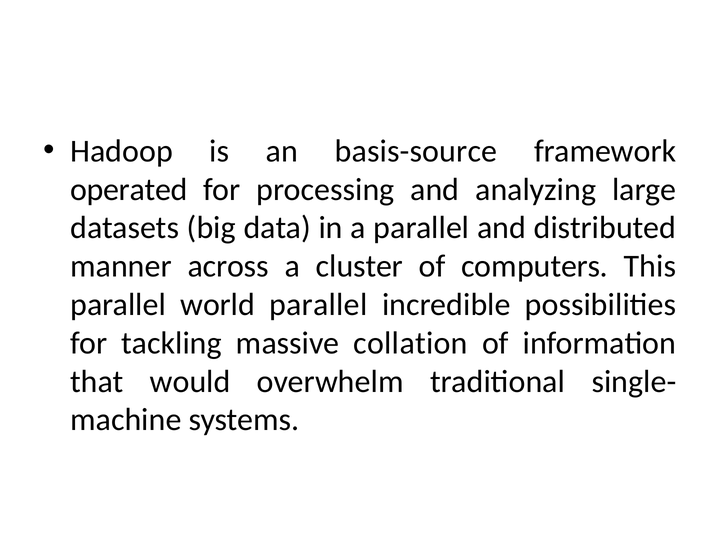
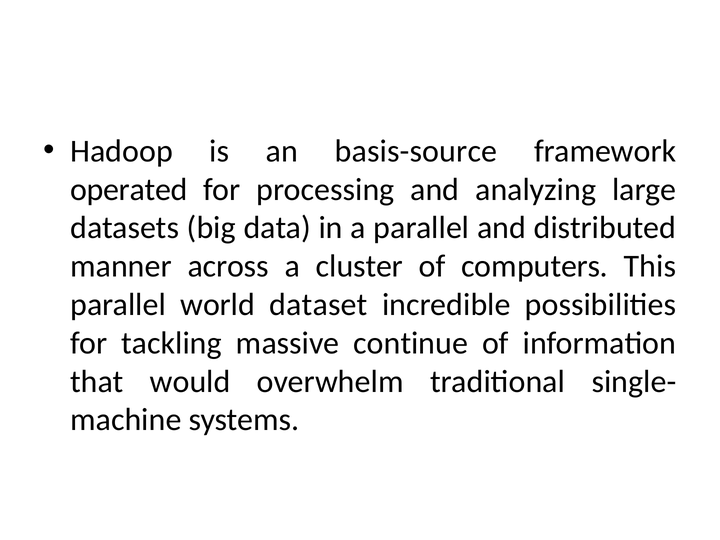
world parallel: parallel -> dataset
collation: collation -> continue
